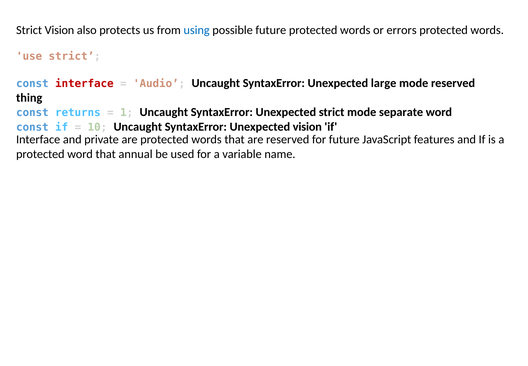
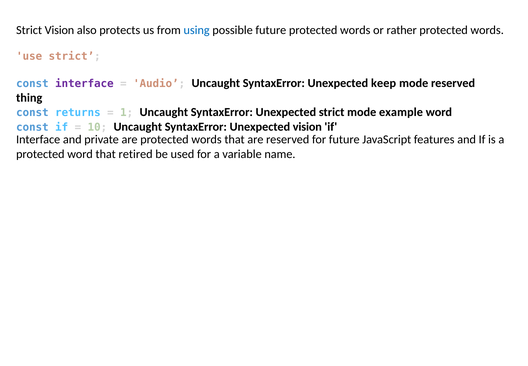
errors: errors -> rather
interface at (84, 83) colour: red -> purple
large: large -> keep
separate: separate -> example
annual: annual -> retired
